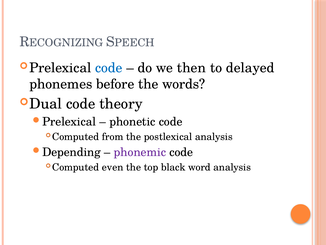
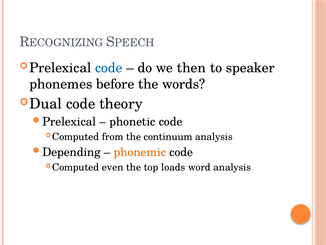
delayed: delayed -> speaker
postlexical: postlexical -> continuum
phonemic colour: purple -> orange
black: black -> loads
